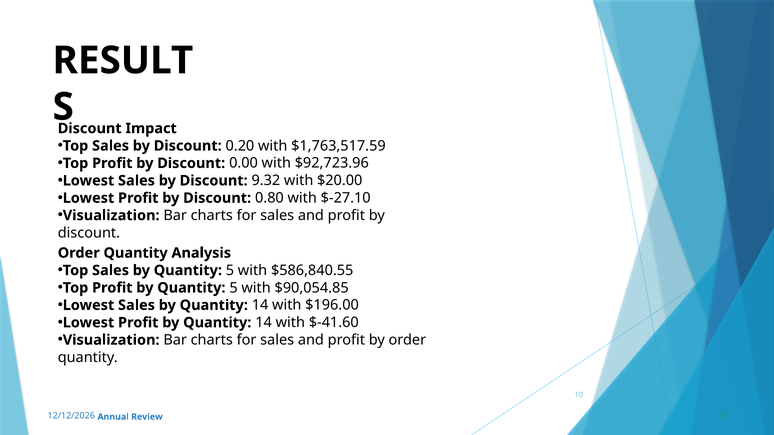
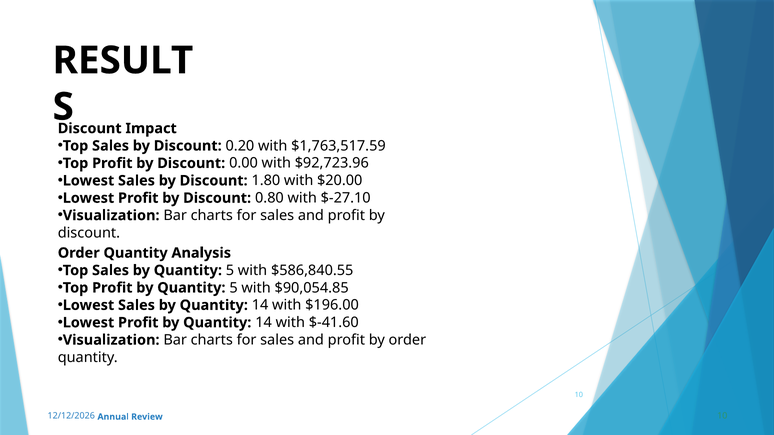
9.32: 9.32 -> 1.80
